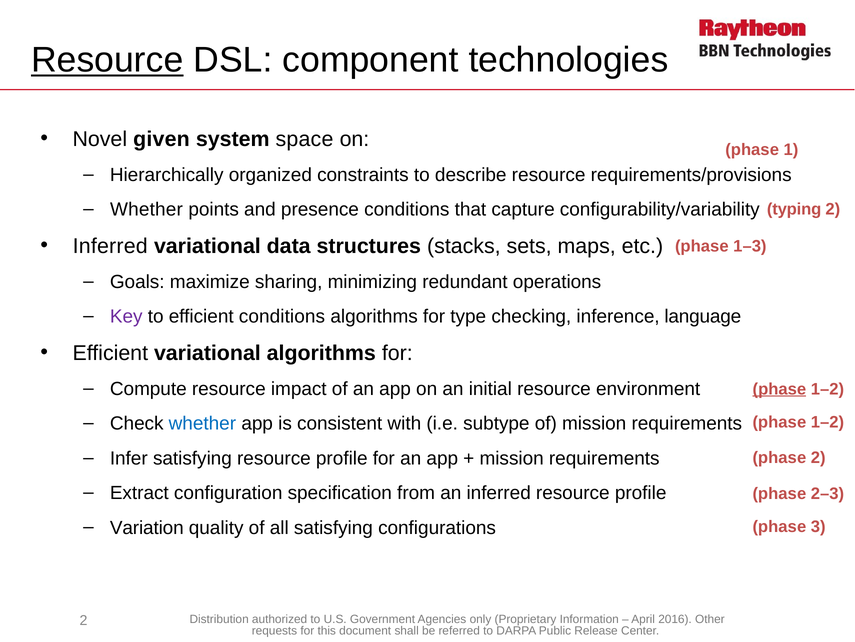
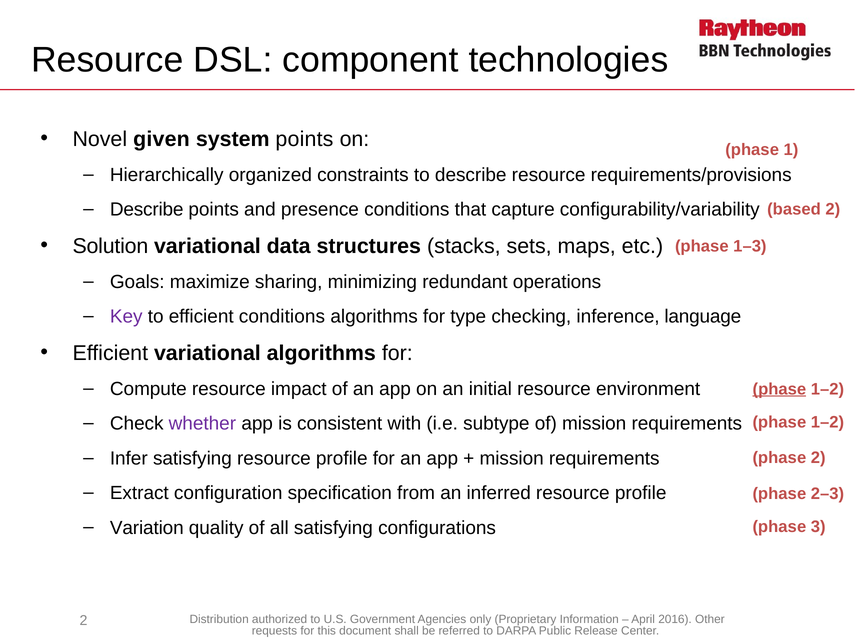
Resource at (107, 60) underline: present -> none
system space: space -> points
Whether at (147, 209): Whether -> Describe
typing: typing -> based
Inferred at (110, 246): Inferred -> Solution
whether at (202, 423) colour: blue -> purple
